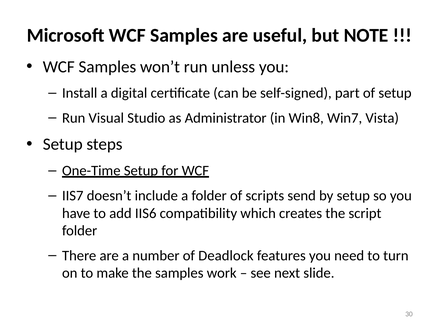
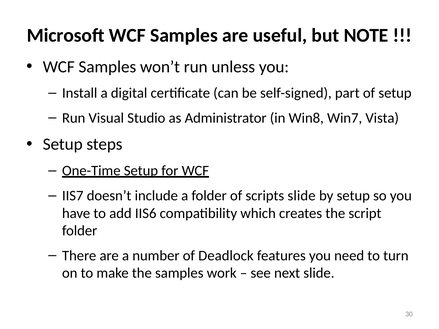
scripts send: send -> slide
